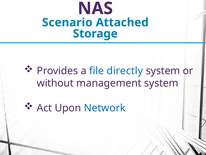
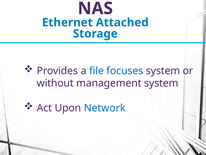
Scenario: Scenario -> Ethernet
directly: directly -> focuses
